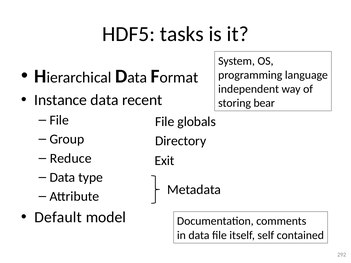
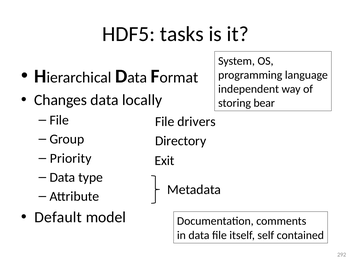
Instance: Instance -> Changes
recent: recent -> locally
globals: globals -> drivers
Reduce: Reduce -> Priority
